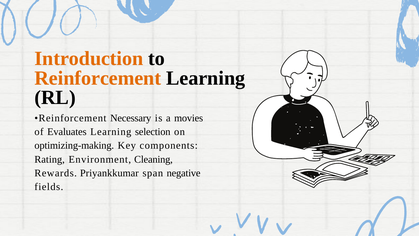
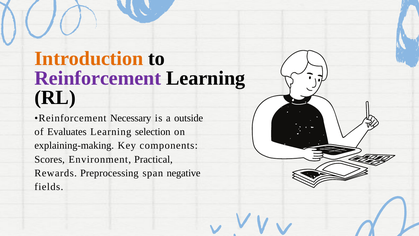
Reinforcement at (98, 78) colour: orange -> purple
movies: movies -> outside
optimizing-making: optimizing-making -> explaining-making
Rating: Rating -> Scores
Cleaning: Cleaning -> Practical
Priyankkumar: Priyankkumar -> Preprocessing
